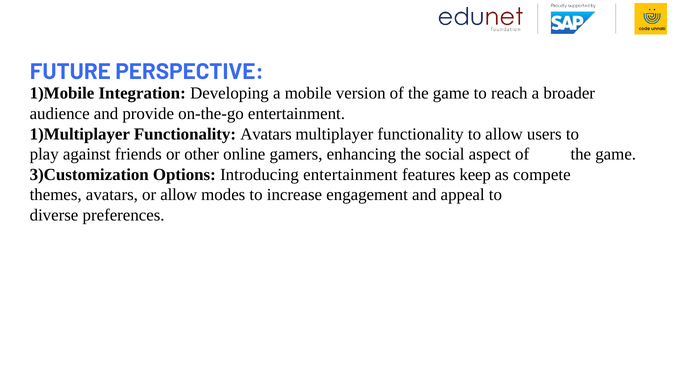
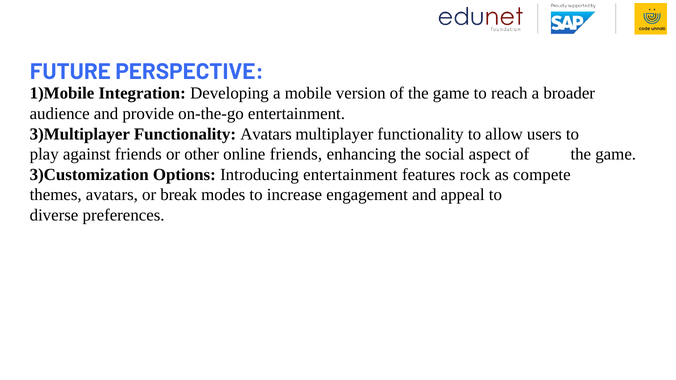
1)Multiplayer: 1)Multiplayer -> 3)Multiplayer
online gamers: gamers -> friends
keep: keep -> rock
or allow: allow -> break
